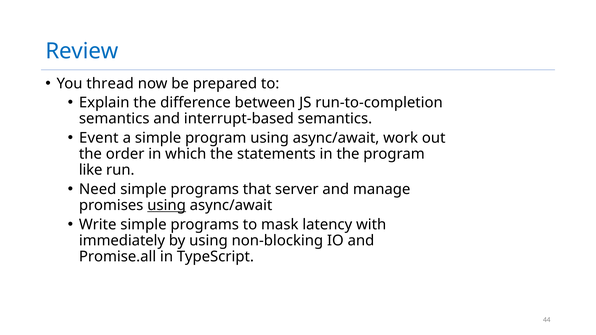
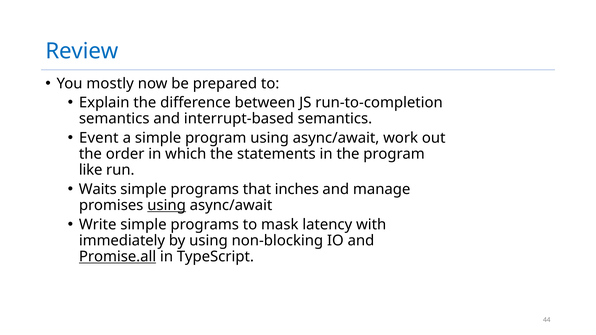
thread: thread -> mostly
Need: Need -> Waits
server: server -> inches
Promise.all underline: none -> present
